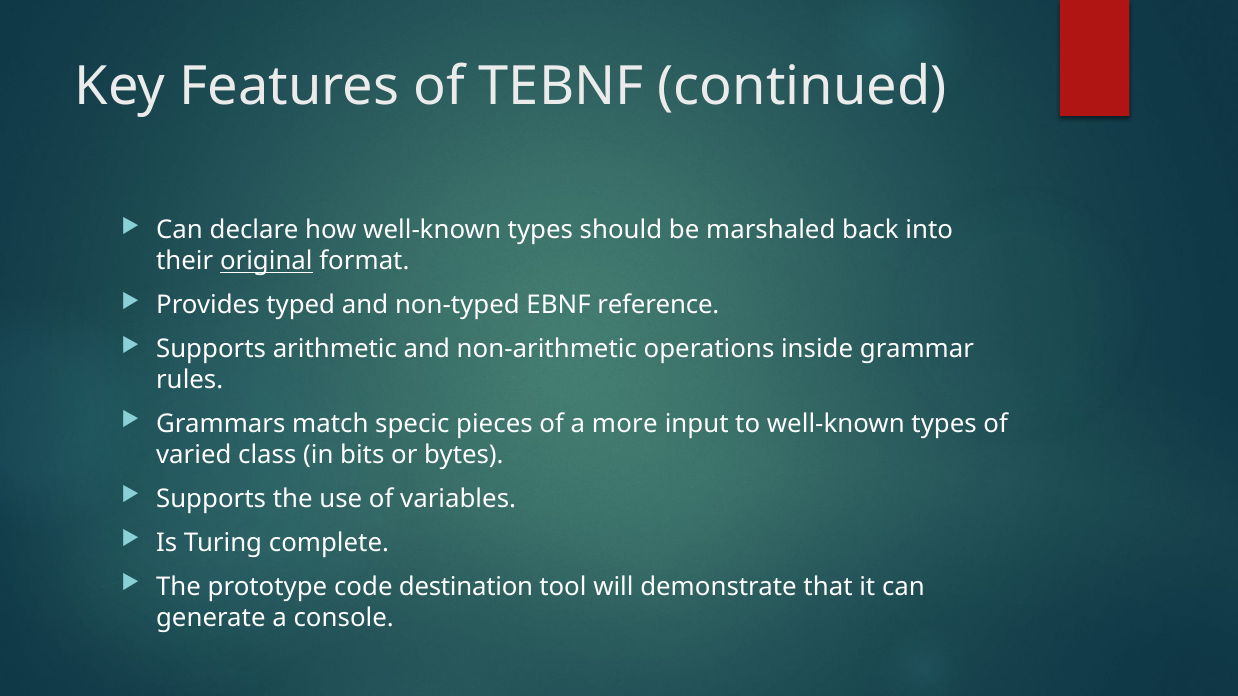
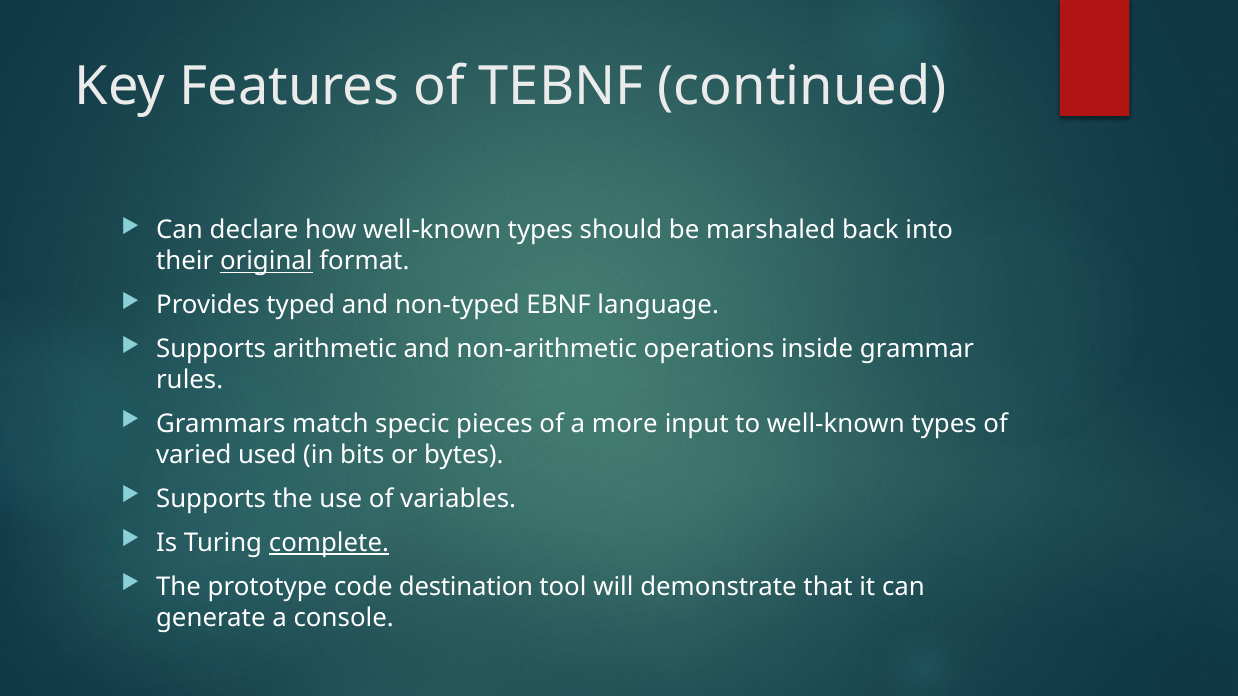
reference: reference -> language
class: class -> used
complete underline: none -> present
